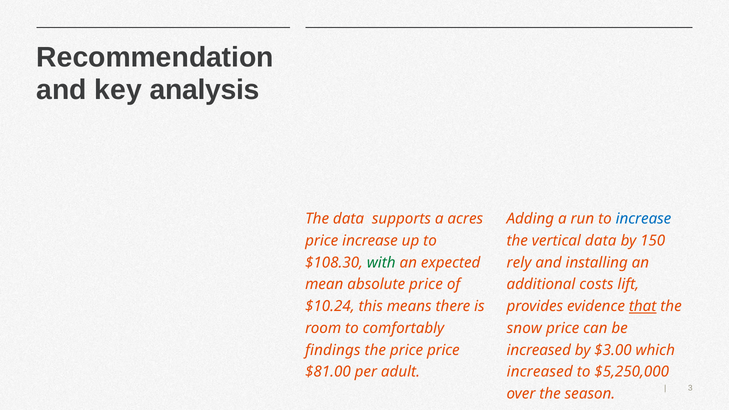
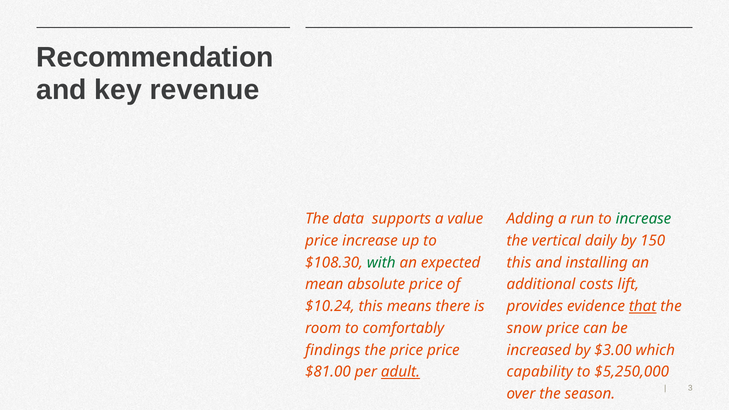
analysis: analysis -> revenue
acres: acres -> value
increase at (643, 219) colour: blue -> green
vertical data: data -> daily
rely at (519, 263): rely -> this
adult underline: none -> present
increased at (540, 372): increased -> capability
